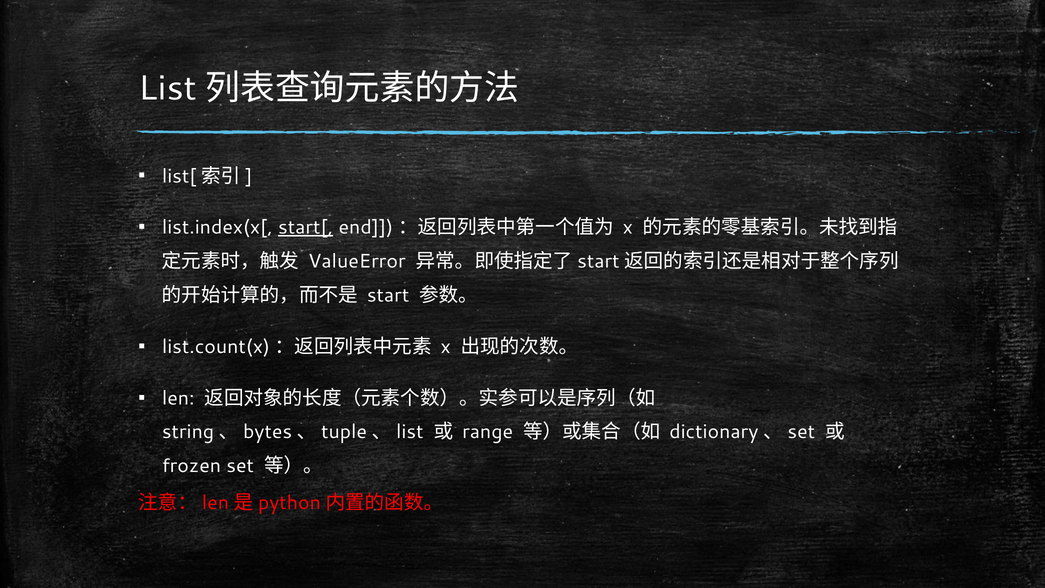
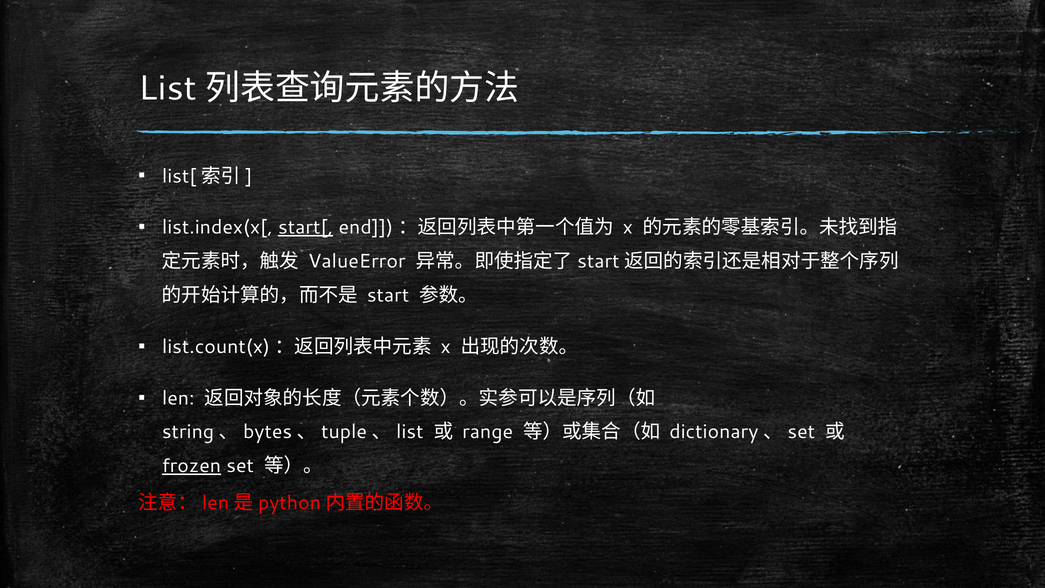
frozen underline: none -> present
